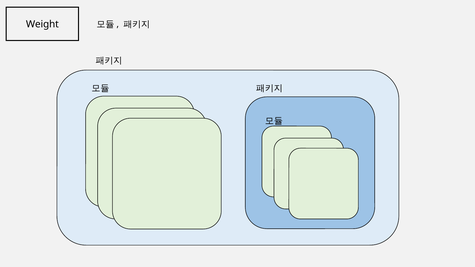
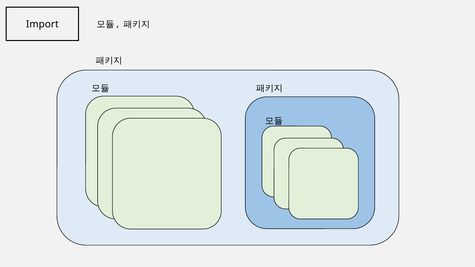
Weight: Weight -> Import
